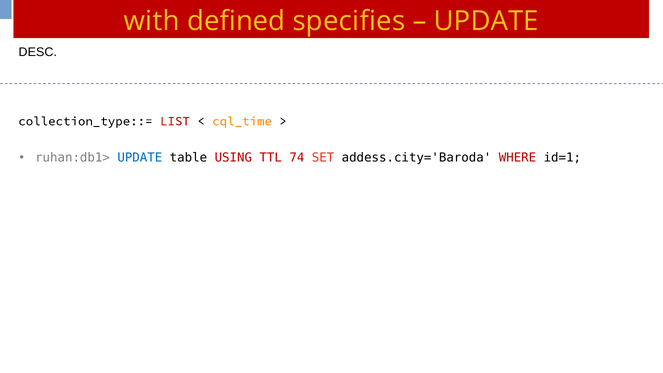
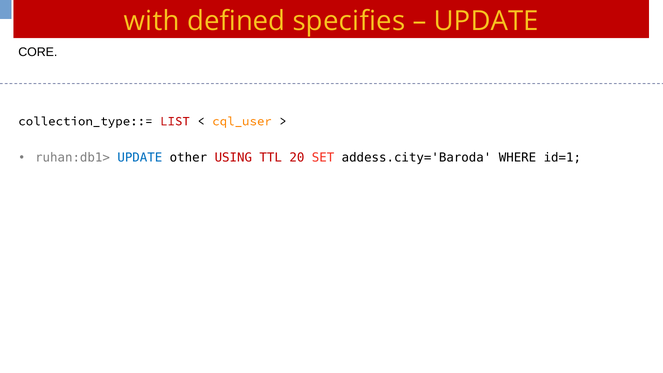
DESC: DESC -> CORE
cql_time: cql_time -> cql_user
table: table -> other
74: 74 -> 20
WHERE colour: red -> black
